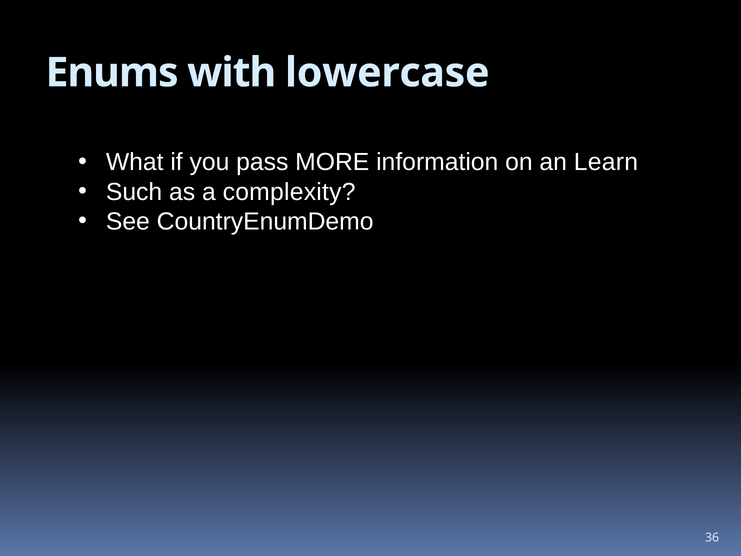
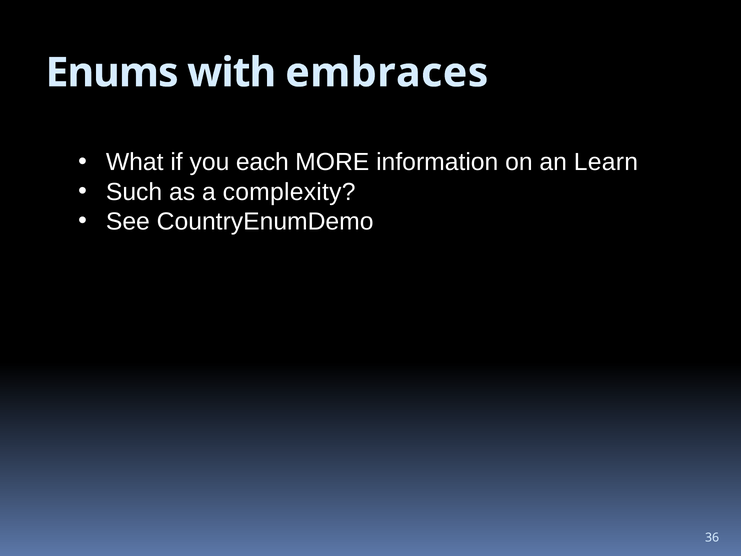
lowercase: lowercase -> embraces
pass: pass -> each
